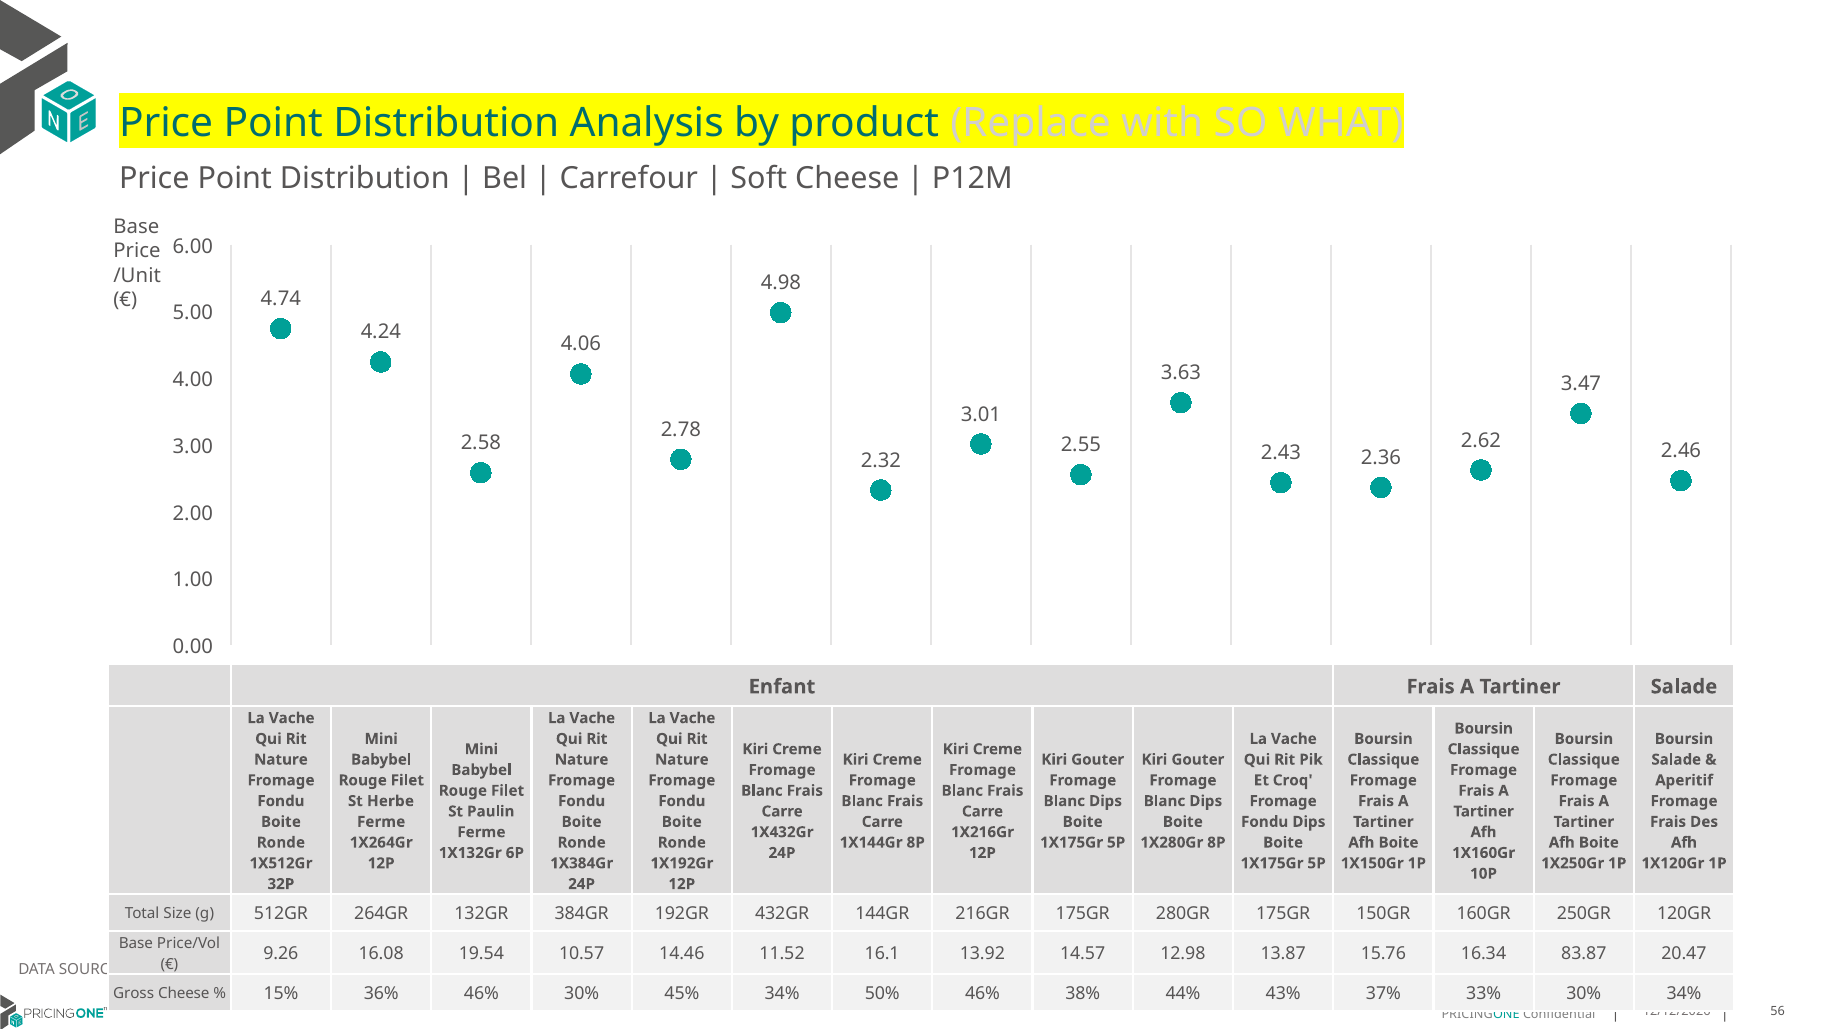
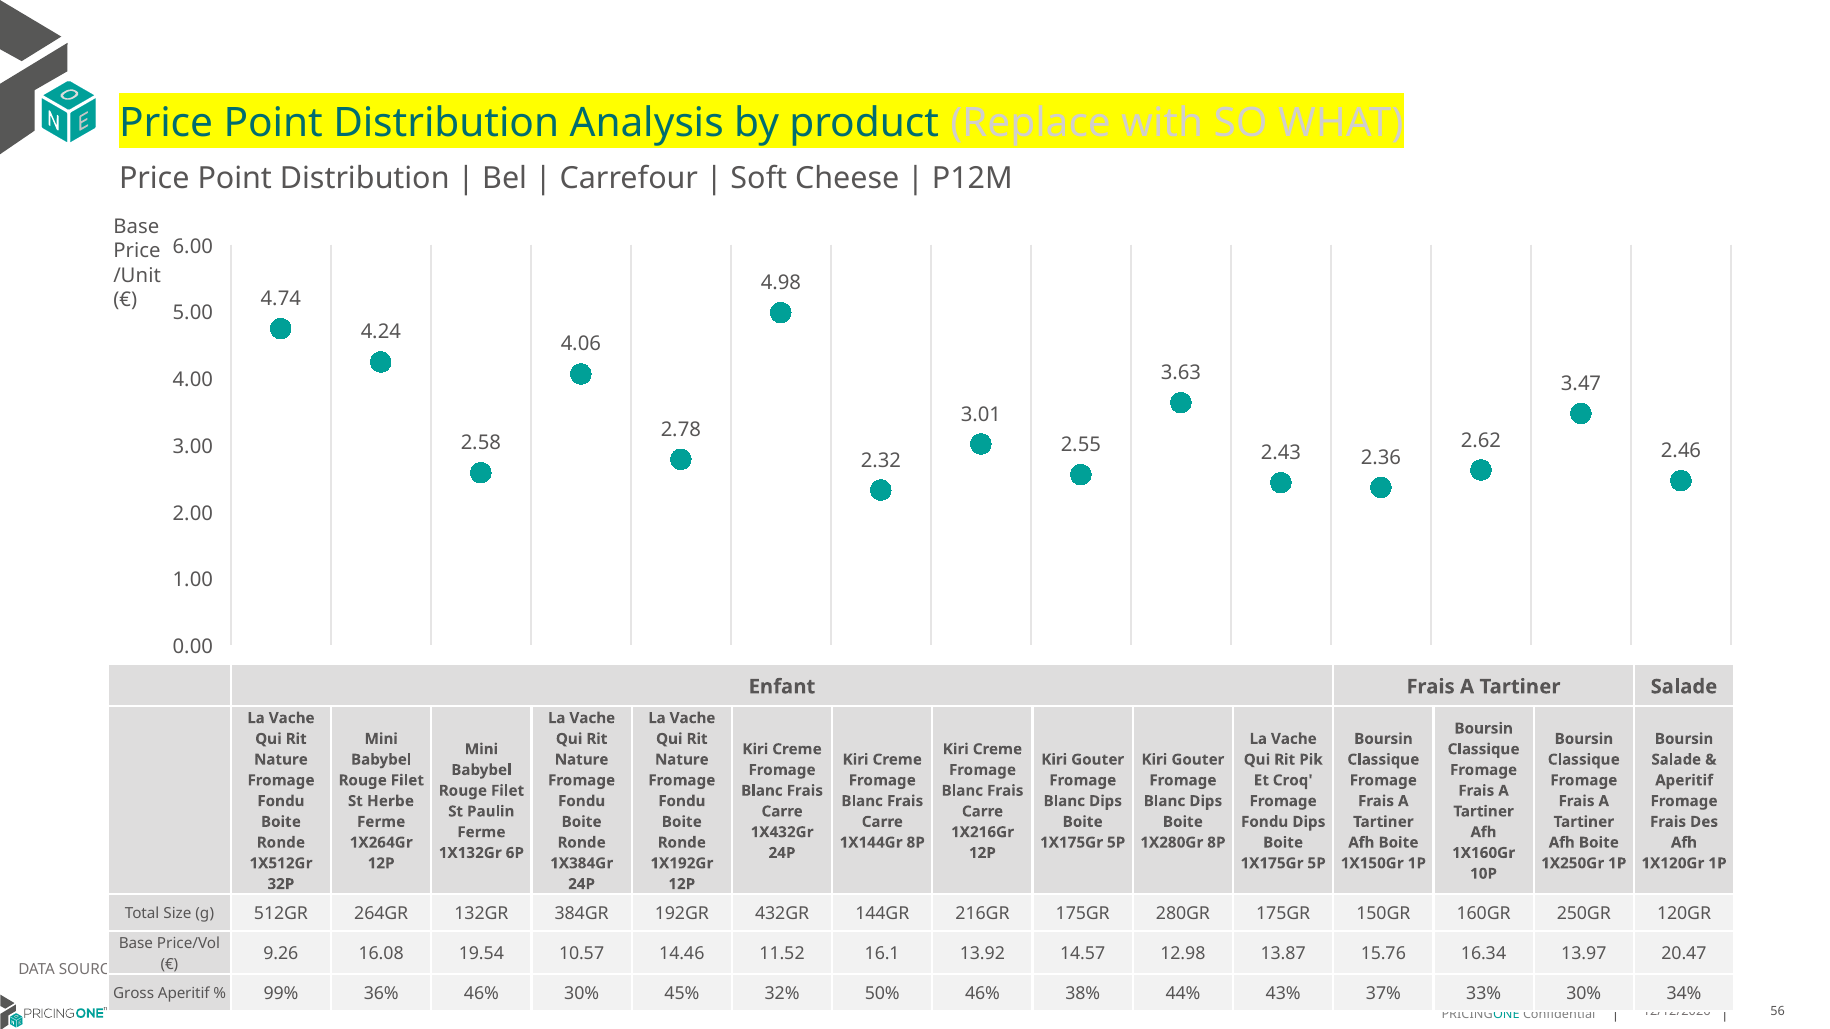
83.87: 83.87 -> 13.97
Gross Cheese: Cheese -> Aperitif
15%: 15% -> 99%
45% 34%: 34% -> 32%
